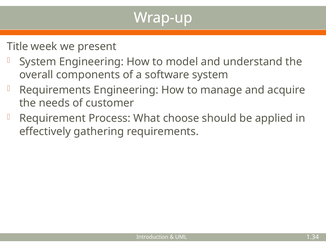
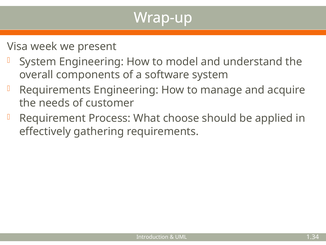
Title: Title -> Visa
